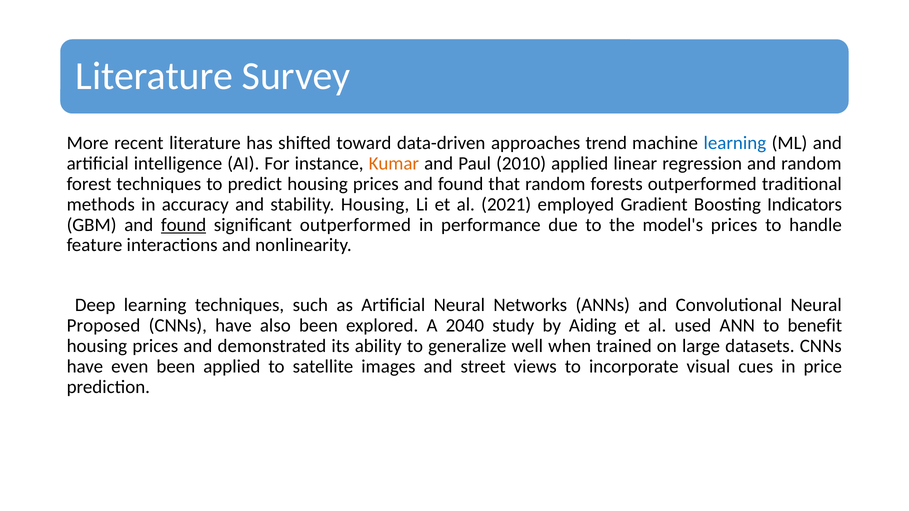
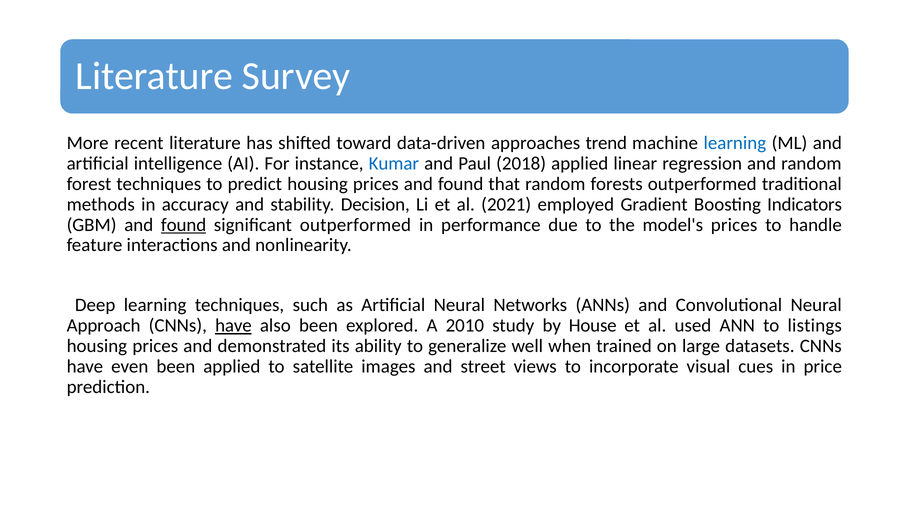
Kumar colour: orange -> blue
2010: 2010 -> 2018
stability Housing: Housing -> Decision
Proposed: Proposed -> Approach
have at (233, 326) underline: none -> present
2040: 2040 -> 2010
Aiding: Aiding -> House
benefit: benefit -> listings
